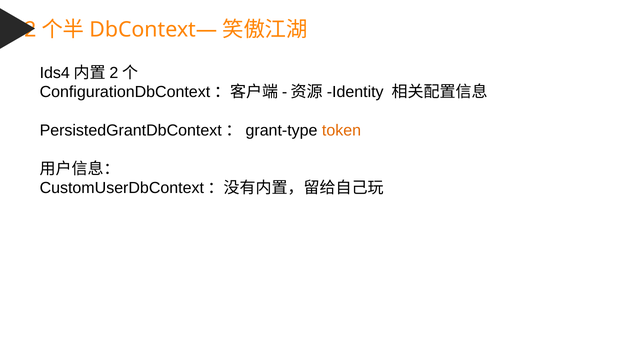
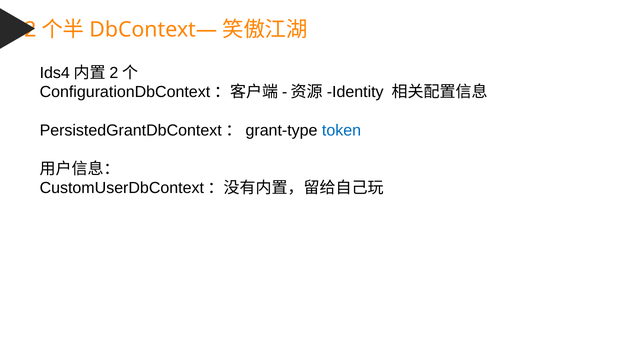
token colour: orange -> blue
